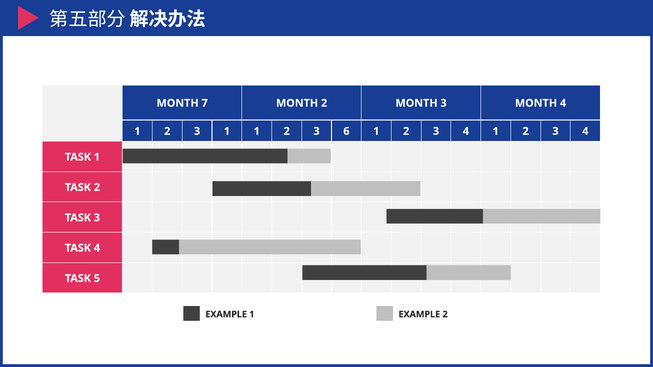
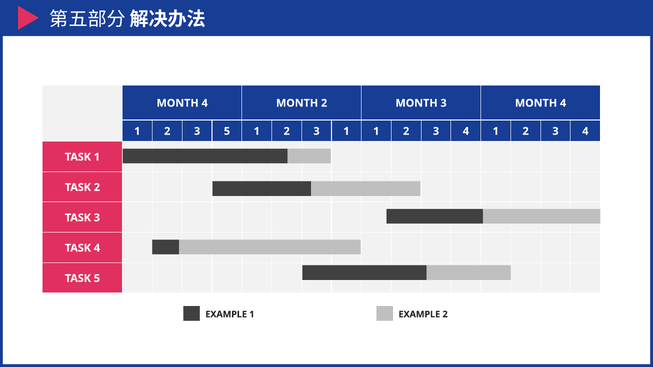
7 at (205, 103): 7 -> 4
3 1: 1 -> 5
3 6: 6 -> 1
